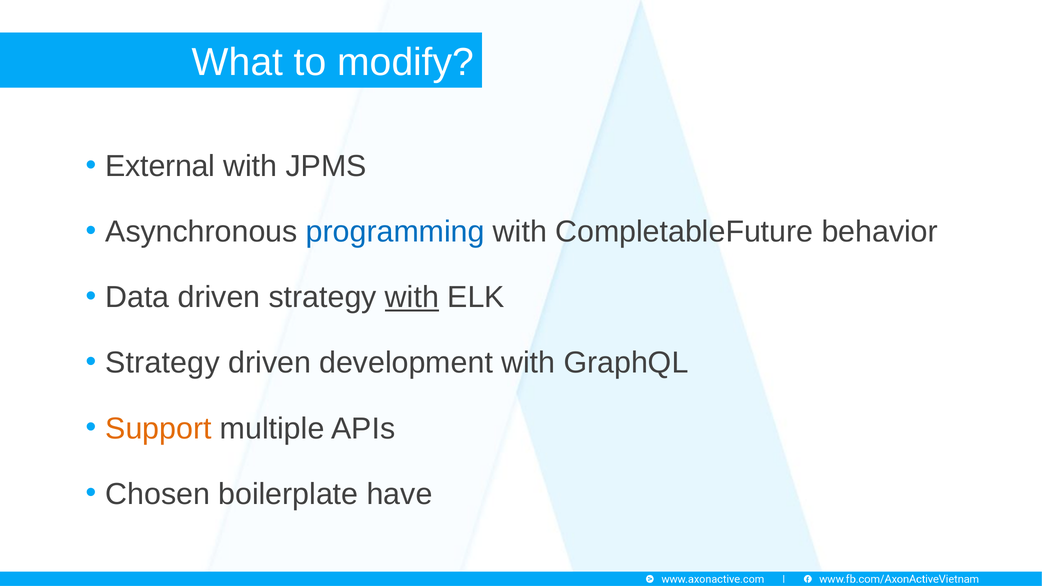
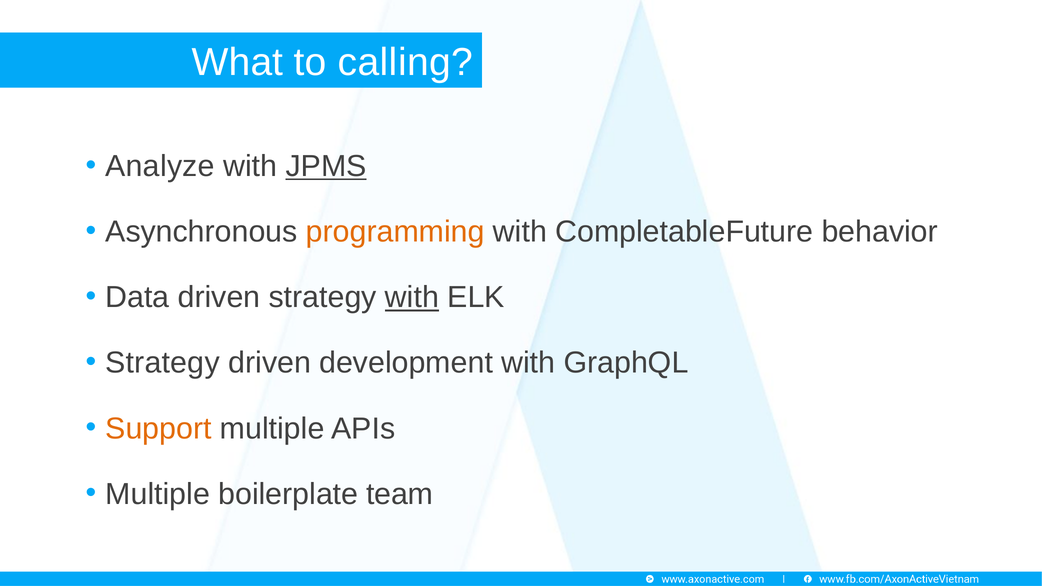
modify: modify -> calling
External: External -> Analyze
JPMS underline: none -> present
programming colour: blue -> orange
Chosen at (158, 494): Chosen -> Multiple
have: have -> team
